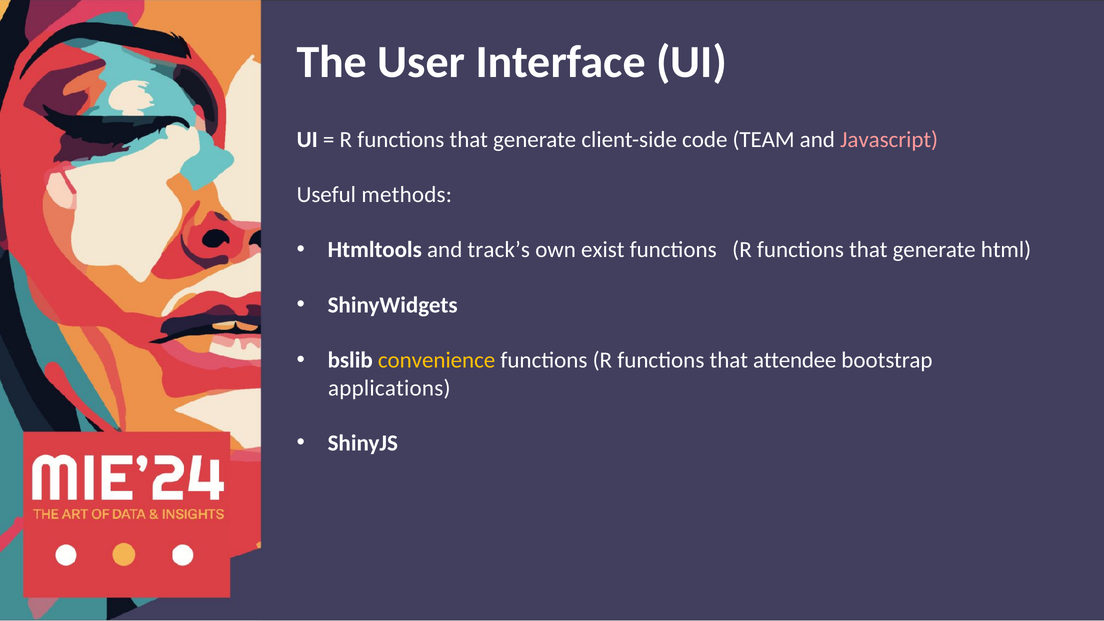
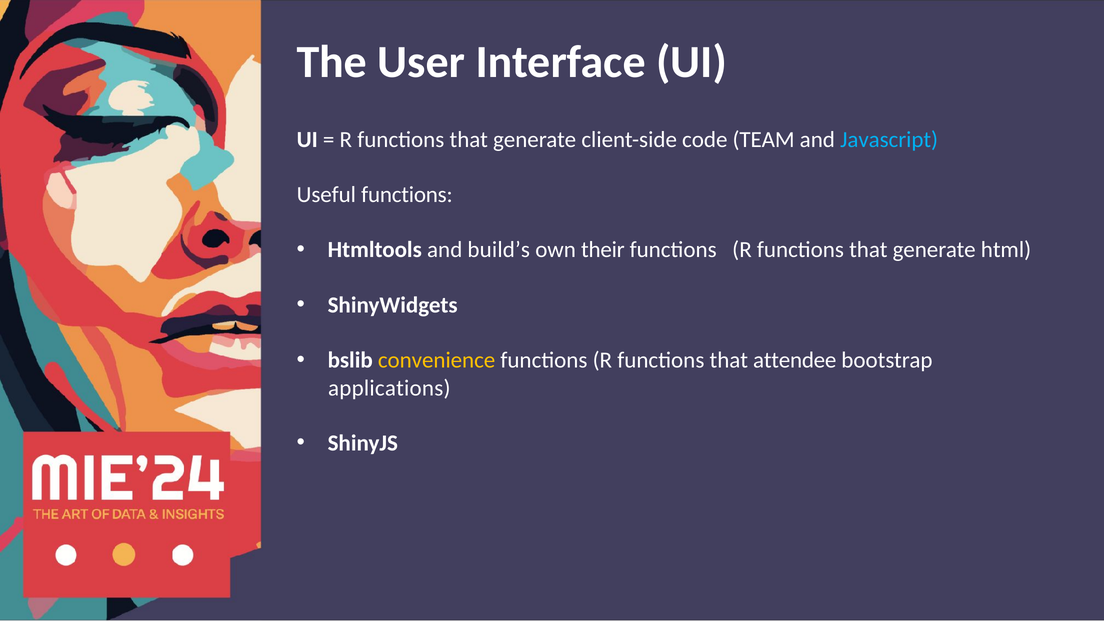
Javascript colour: pink -> light blue
Useful methods: methods -> functions
track’s: track’s -> build’s
exist: exist -> their
